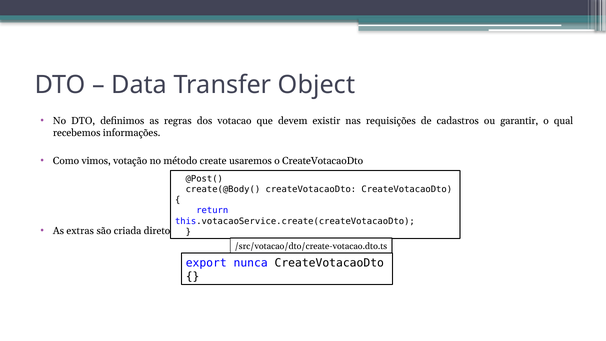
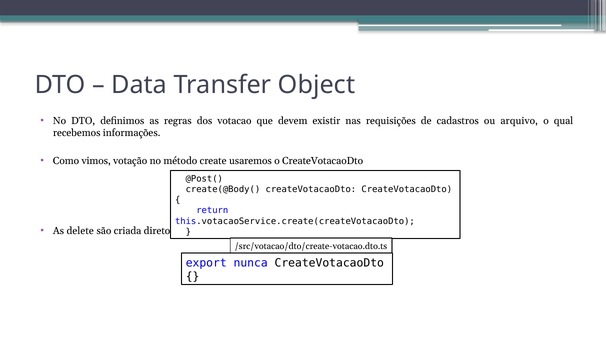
garantir: garantir -> arquivo
extras: extras -> delete
